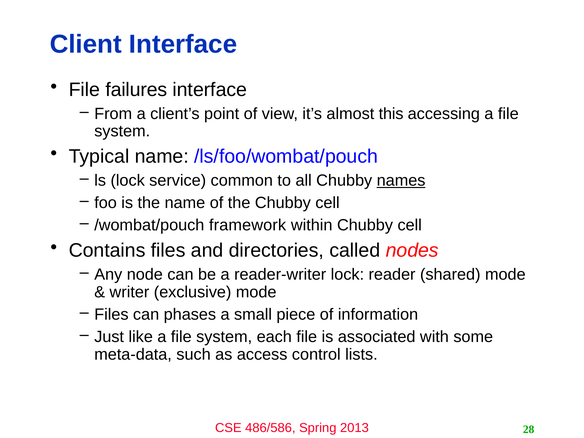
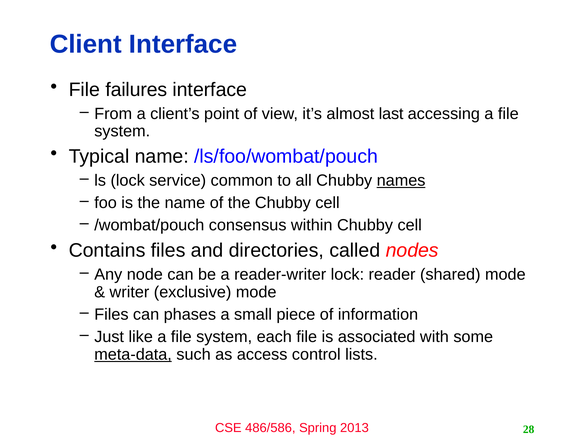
this: this -> last
framework: framework -> consensus
meta-data underline: none -> present
